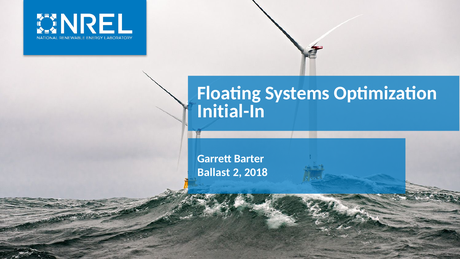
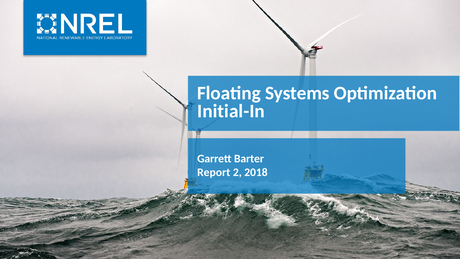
Ballast: Ballast -> Report
